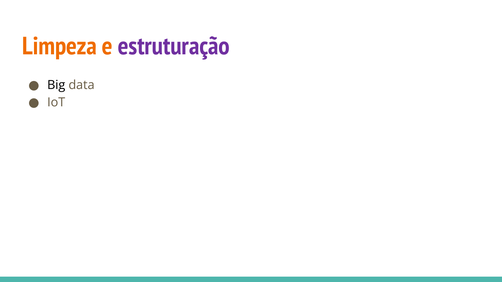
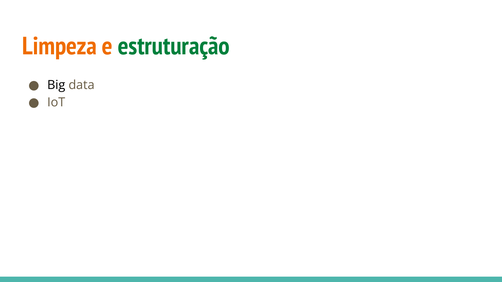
estruturação colour: purple -> green
